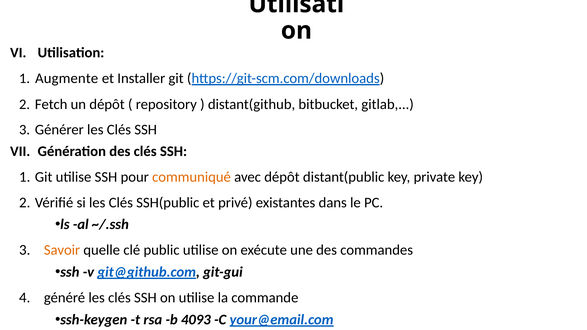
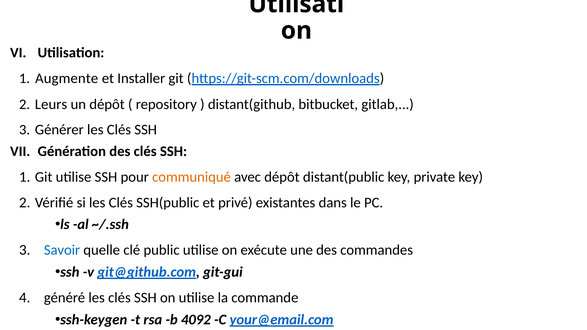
Fetch: Fetch -> Leurs
Savoir colour: orange -> blue
4093: 4093 -> 4092
